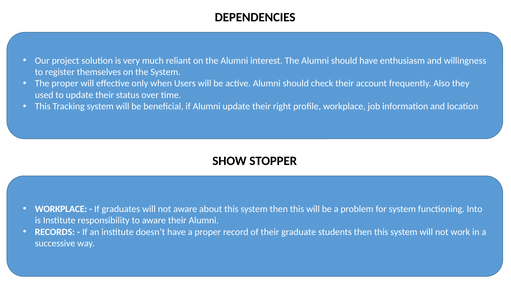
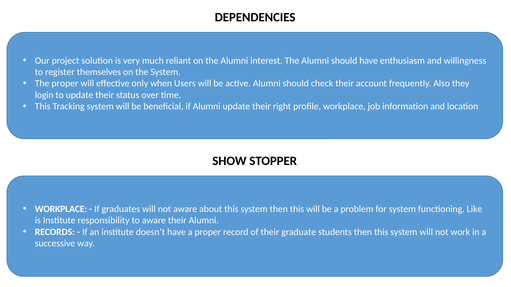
used: used -> login
Into: Into -> Like
